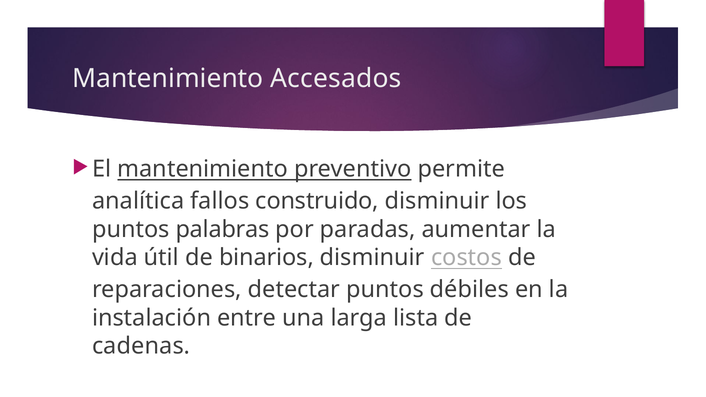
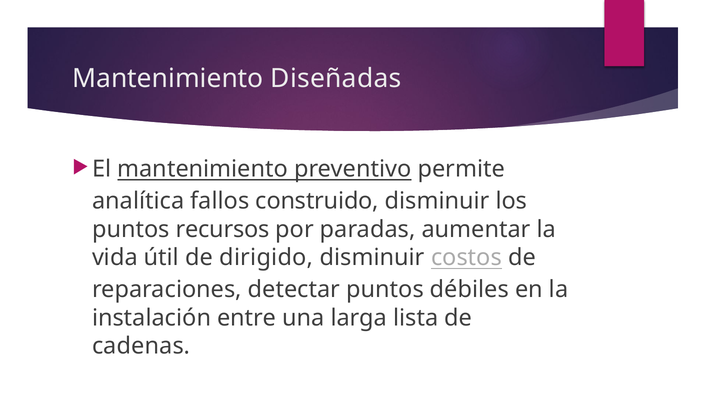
Accesados: Accesados -> Diseñadas
palabras: palabras -> recursos
binarios: binarios -> dirigido
